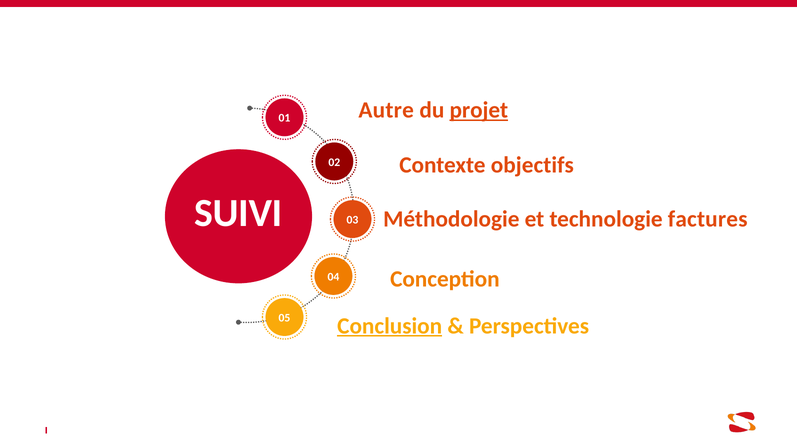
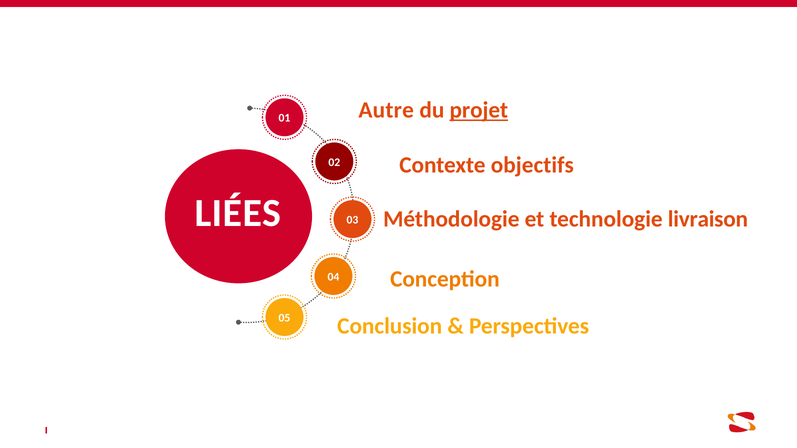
SUIVI: SUIVI -> LIÉES
factures: factures -> livraison
Conclusion underline: present -> none
